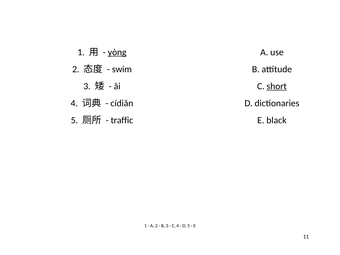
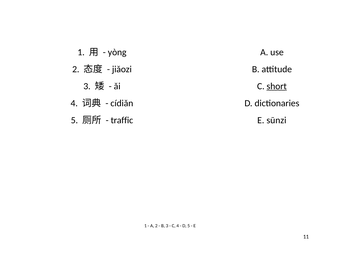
yòng underline: present -> none
swim: swim -> jiǎozi
black: black -> sūnzi
